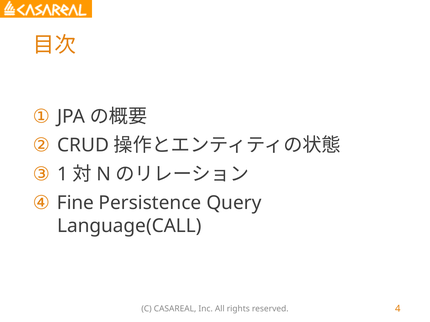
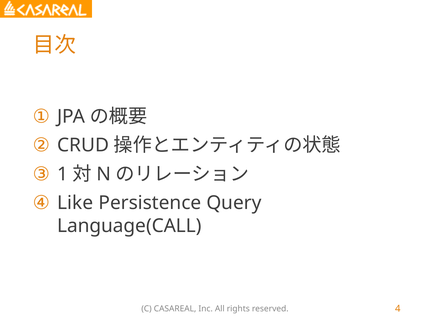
Fine: Fine -> Like
